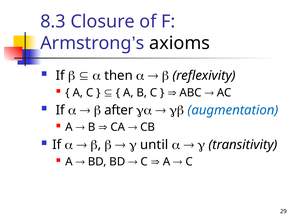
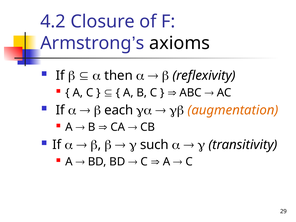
8.3: 8.3 -> 4.2
after: after -> each
augmentation colour: blue -> orange
until: until -> such
